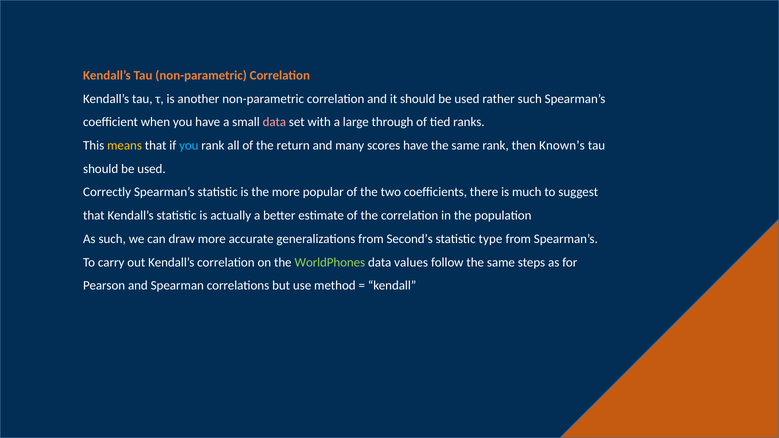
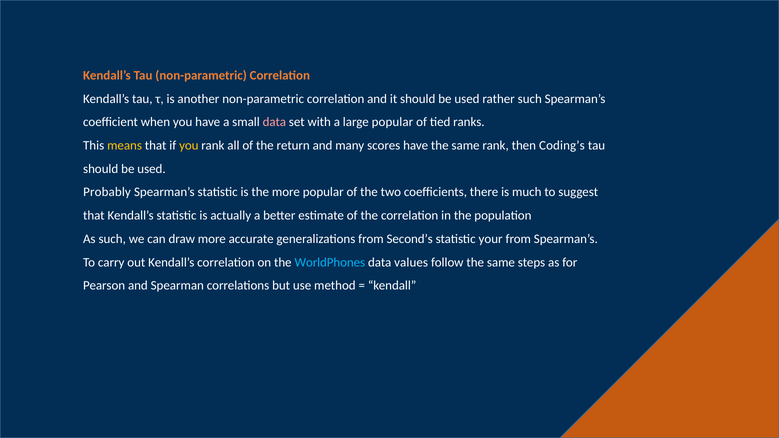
large through: through -> popular
you at (189, 146) colour: light blue -> yellow
Known’s: Known’s -> Coding’s
Correctly: Correctly -> Probably
type: type -> your
WorldPhones colour: light green -> light blue
